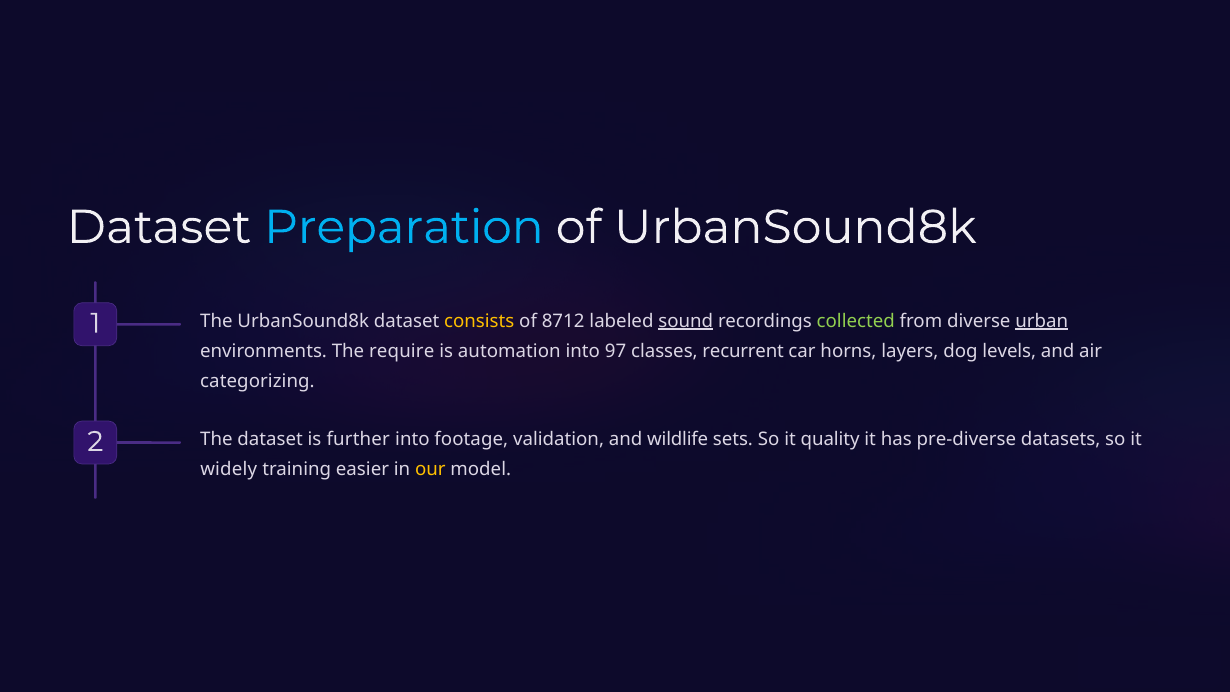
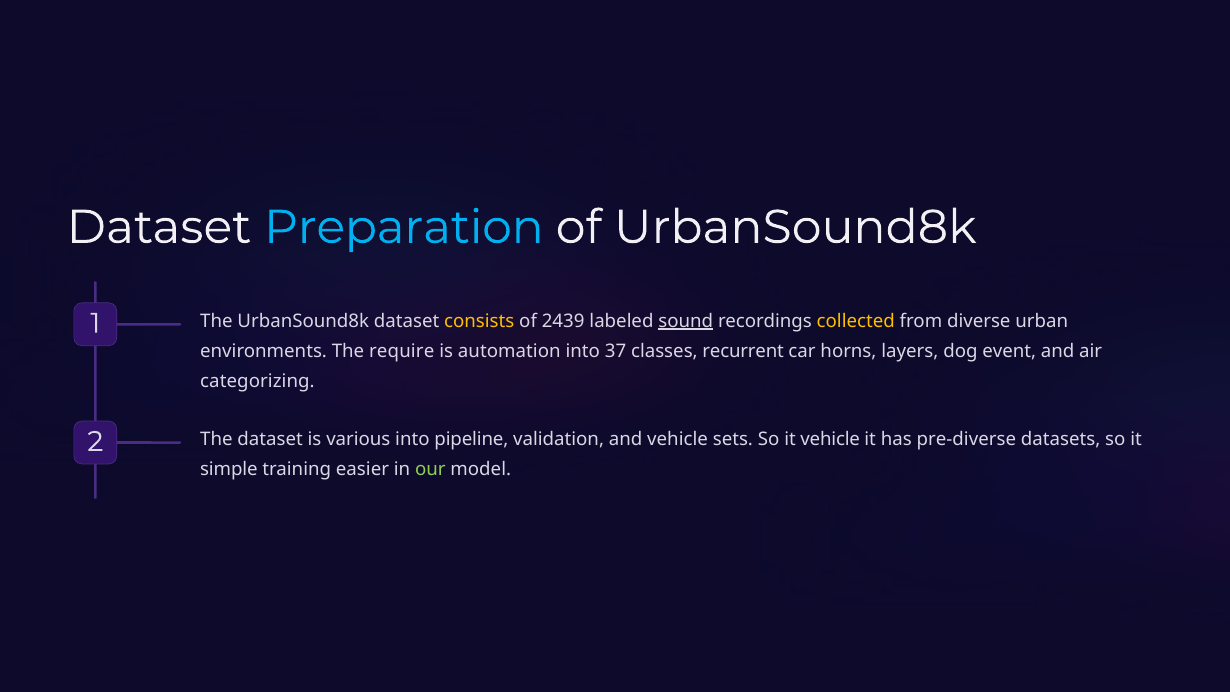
8712: 8712 -> 2439
collected colour: light green -> yellow
urban underline: present -> none
97: 97 -> 37
levels: levels -> event
further: further -> various
footage: footage -> pipeline
and wildlife: wildlife -> vehicle
it quality: quality -> vehicle
widely: widely -> simple
our colour: yellow -> light green
